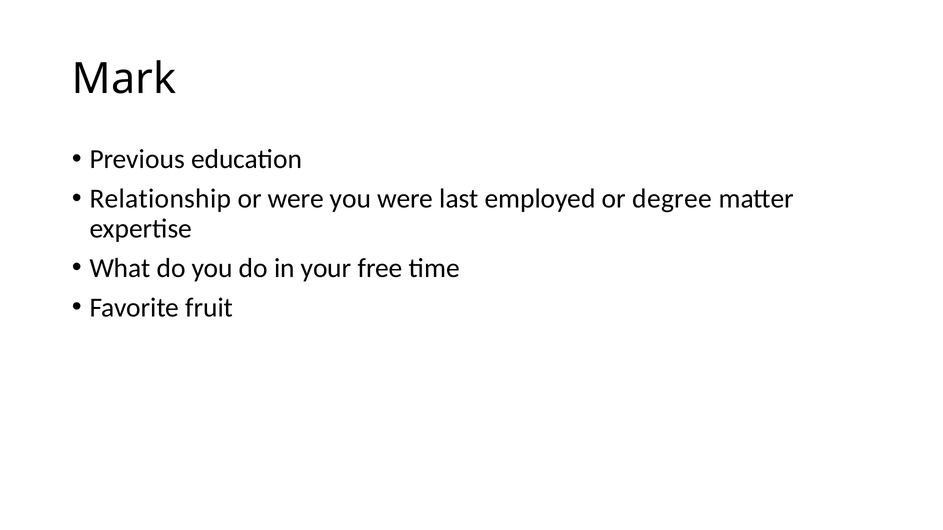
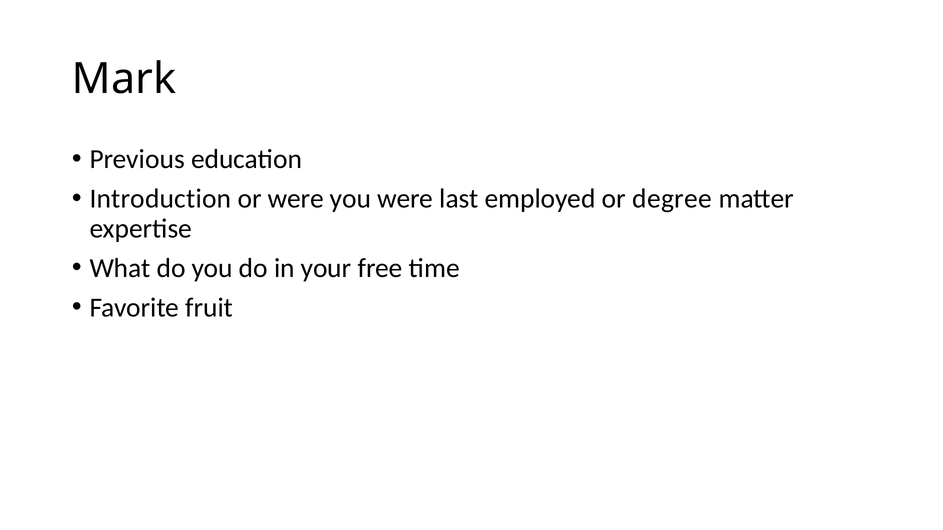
Relationship: Relationship -> Introduction
